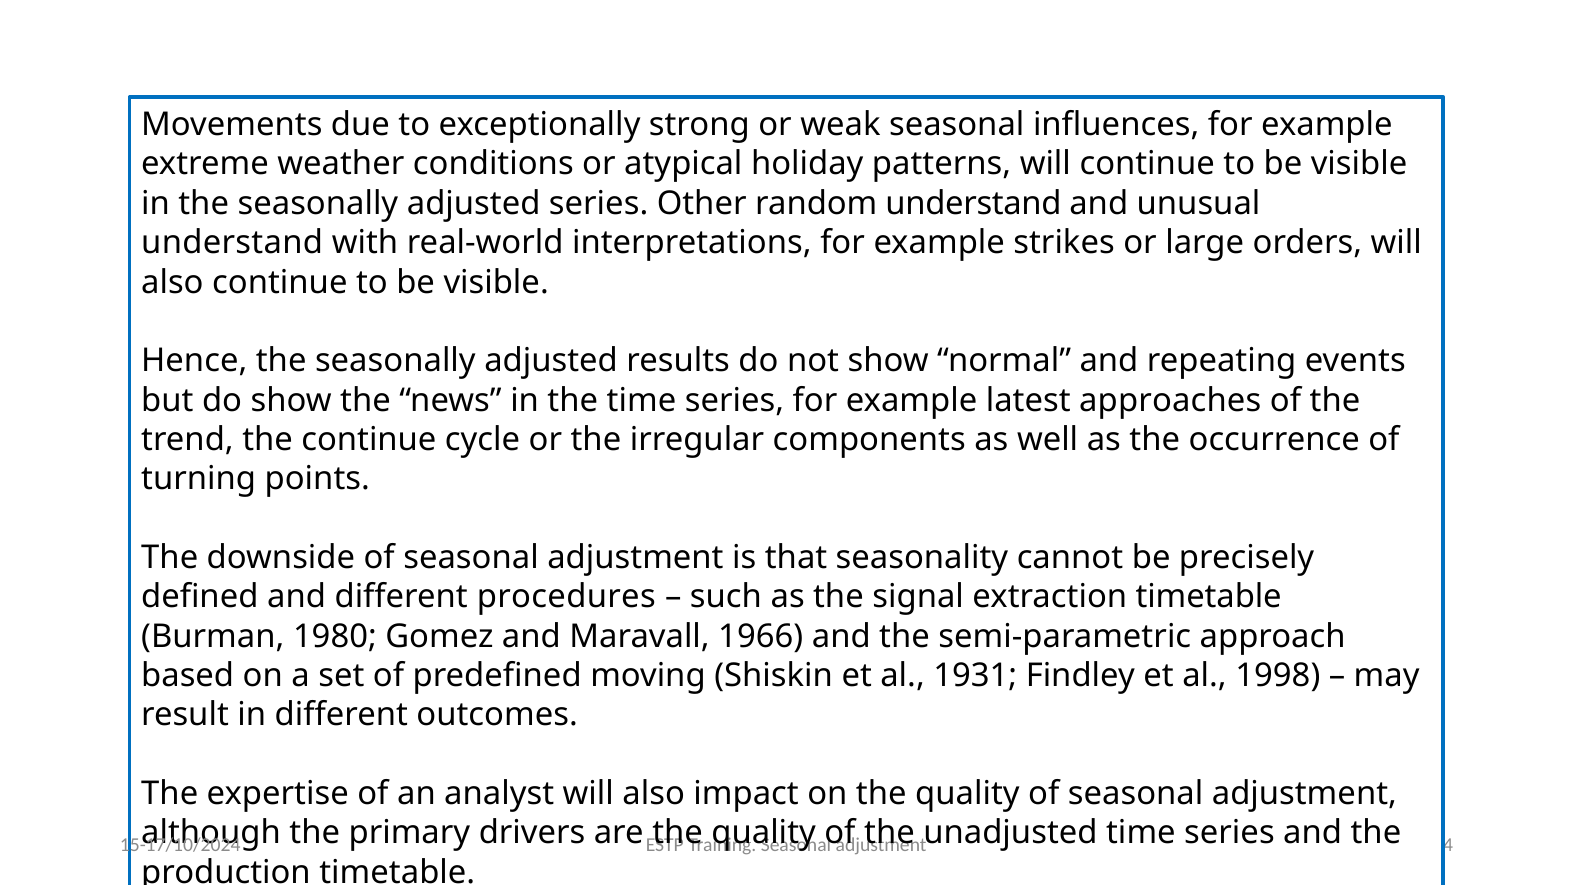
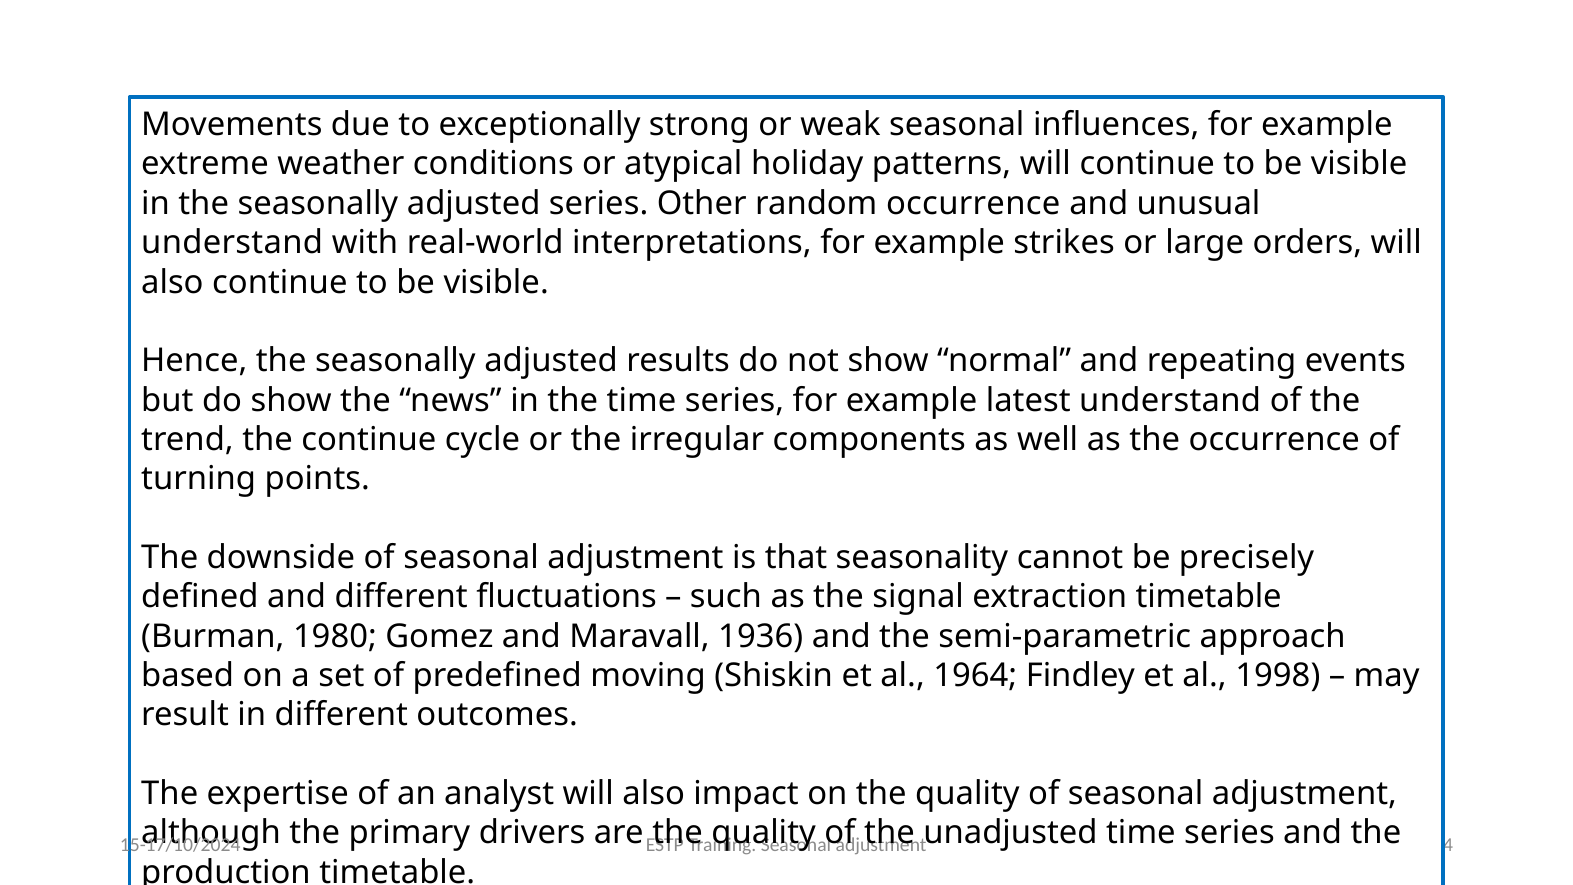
random understand: understand -> occurrence
latest approaches: approaches -> understand
procedures: procedures -> fluctuations
1966: 1966 -> 1936
1931: 1931 -> 1964
